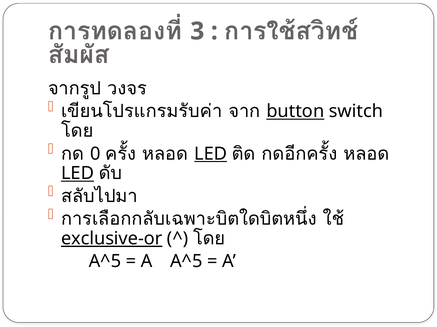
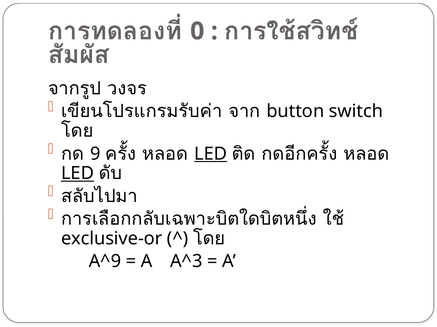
3: 3 -> 0
button underline: present -> none
0: 0 -> 9
exclusive-or underline: present -> none
A^5 at (105, 262): A^5 -> A^9
A A^5: A^5 -> A^3
